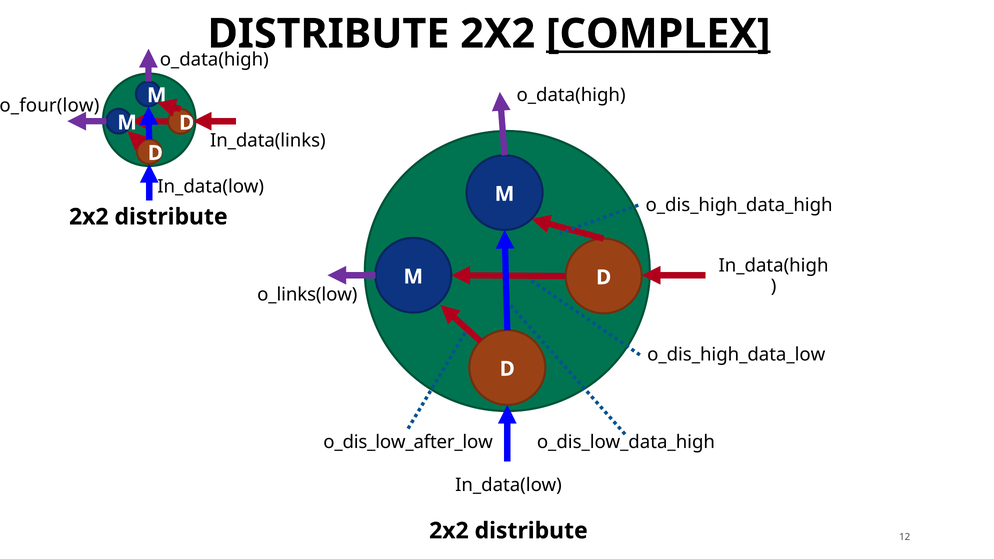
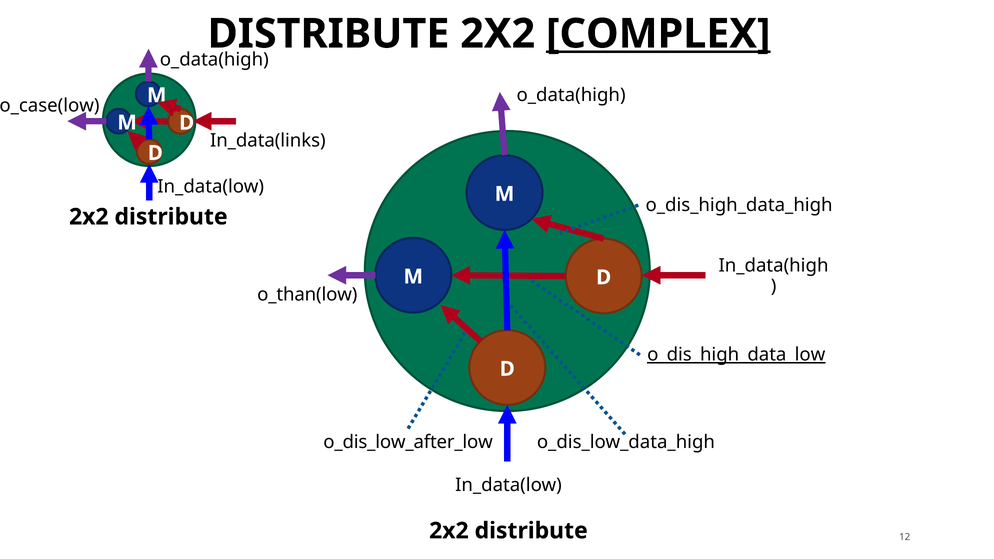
o_four(low: o_four(low -> o_case(low
o_links(low: o_links(low -> o_than(low
o_dis_high_data_low underline: none -> present
